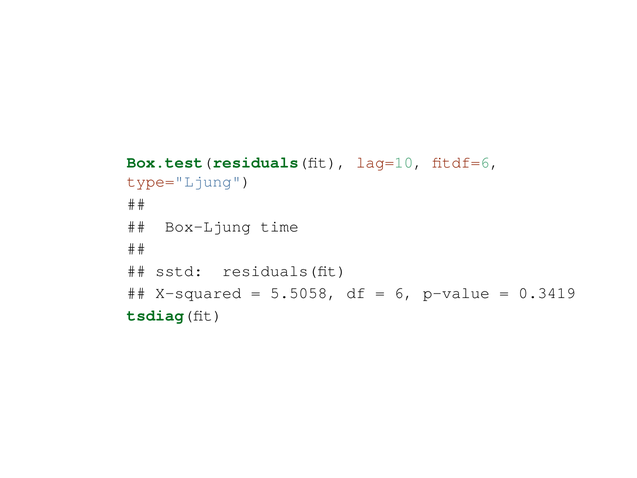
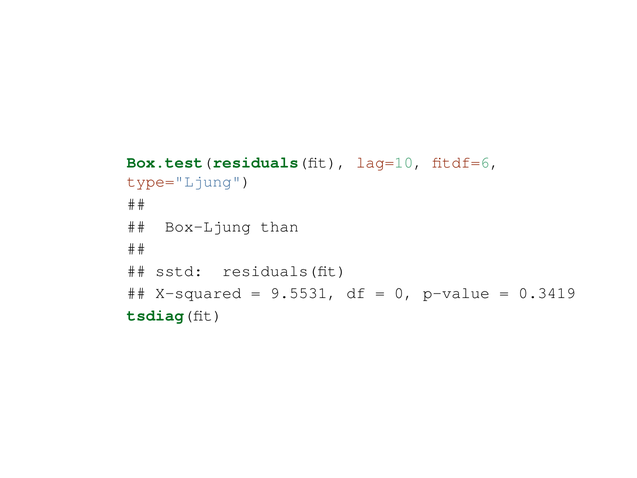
time: time -> than
5.5058: 5.5058 -> 9.5531
6: 6 -> 0
